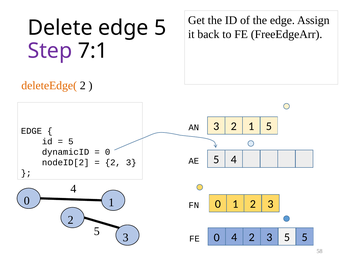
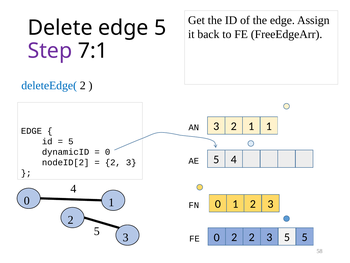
deleteEdge( colour: orange -> blue
1 5: 5 -> 1
0 4: 4 -> 2
